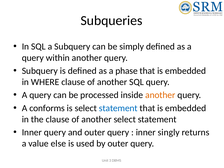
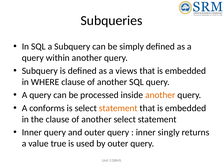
phase: phase -> views
statement at (118, 108) colour: blue -> orange
else: else -> true
